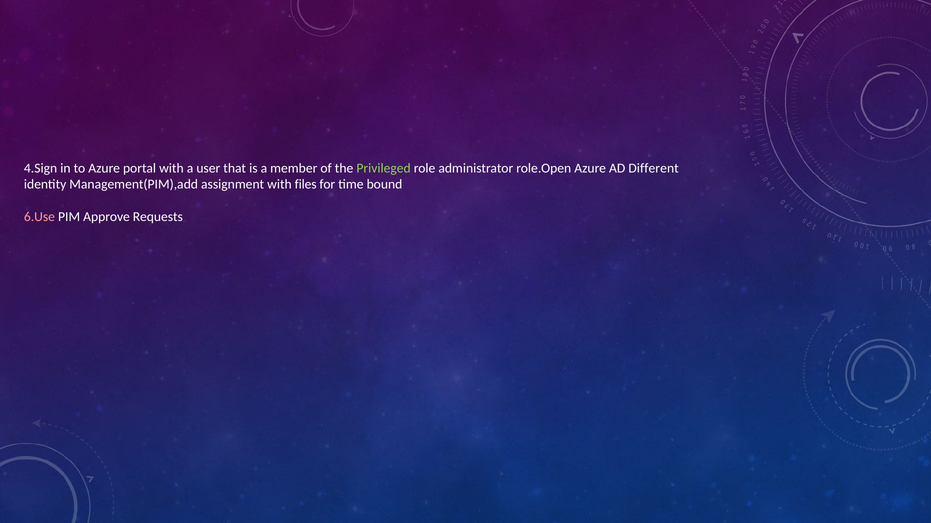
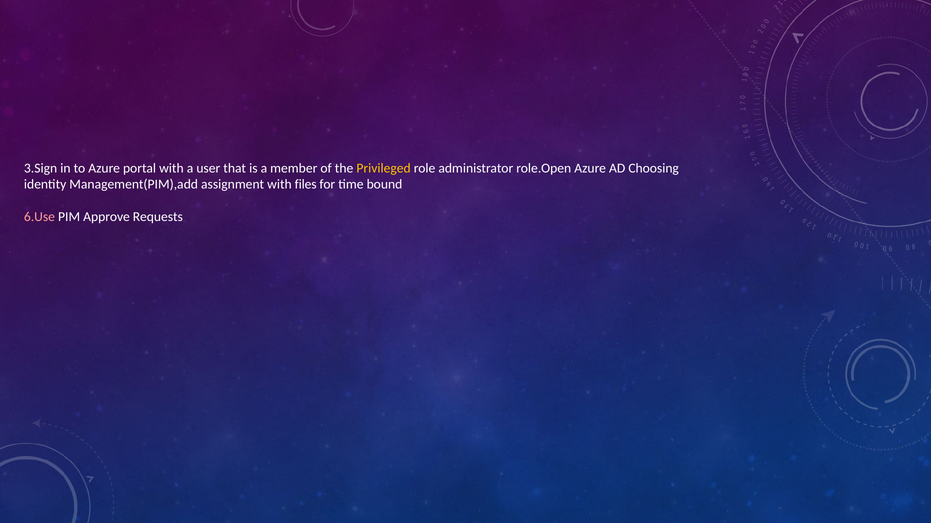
4.Sign: 4.Sign -> 3.Sign
Privileged colour: light green -> yellow
Different: Different -> Choosing
